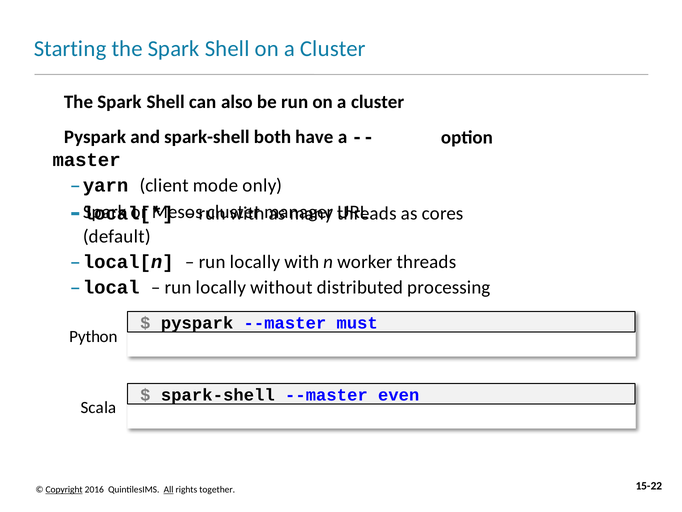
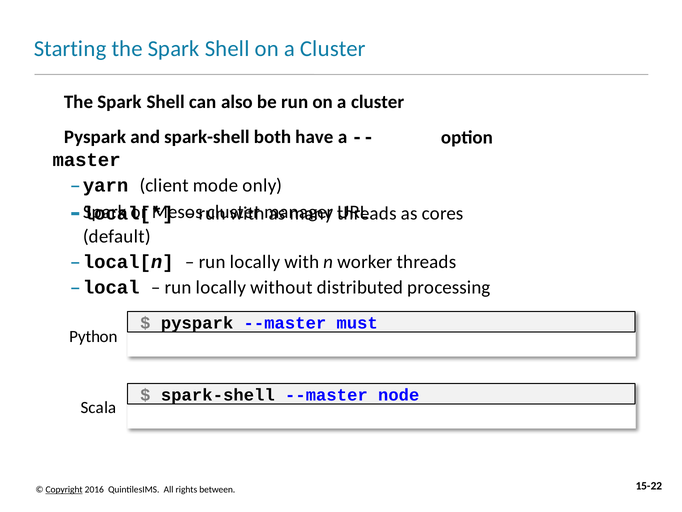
even: even -> node
All underline: present -> none
together: together -> between
